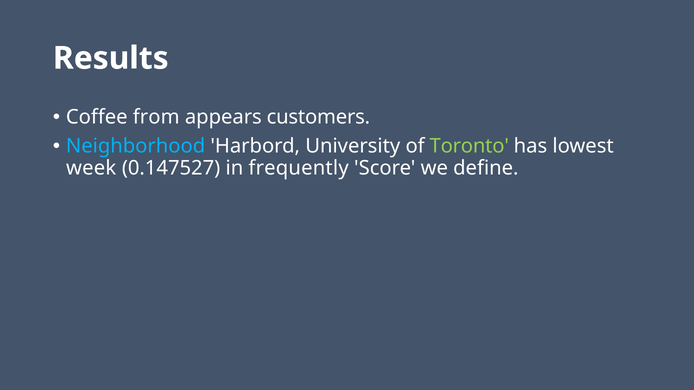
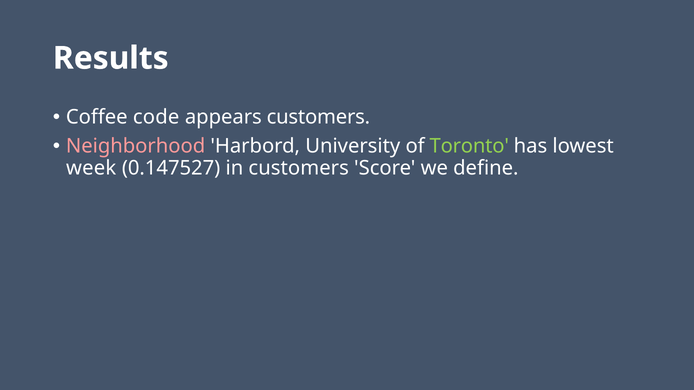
from: from -> code
Neighborhood colour: light blue -> pink
in frequently: frequently -> customers
